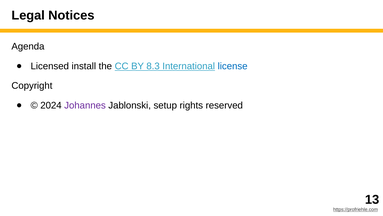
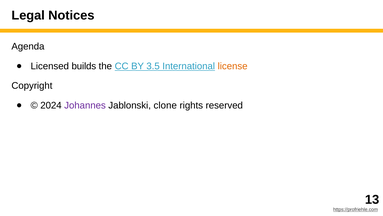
install: install -> builds
8.3: 8.3 -> 3.5
license colour: blue -> orange
setup: setup -> clone
